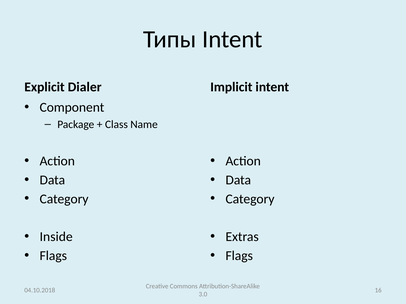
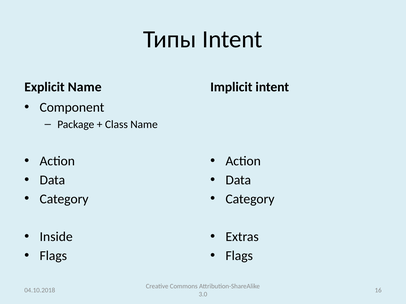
Explicit Dialer: Dialer -> Name
